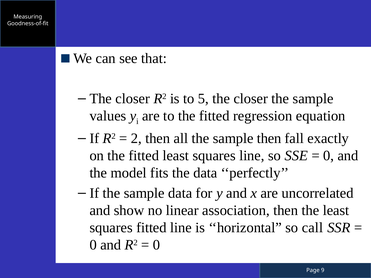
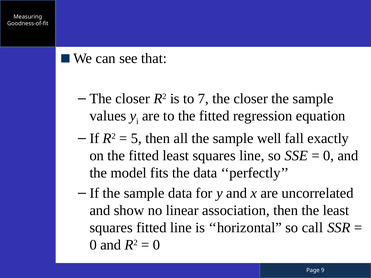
5: 5 -> 7
2: 2 -> 5
sample then: then -> well
